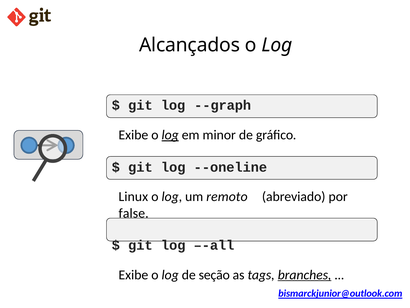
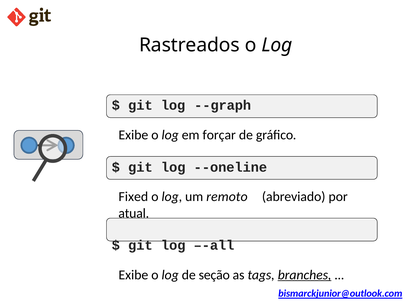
Alcançados: Alcançados -> Rastreados
log at (170, 135) underline: present -> none
minor: minor -> forçar
Linux: Linux -> Fixed
false: false -> atual
